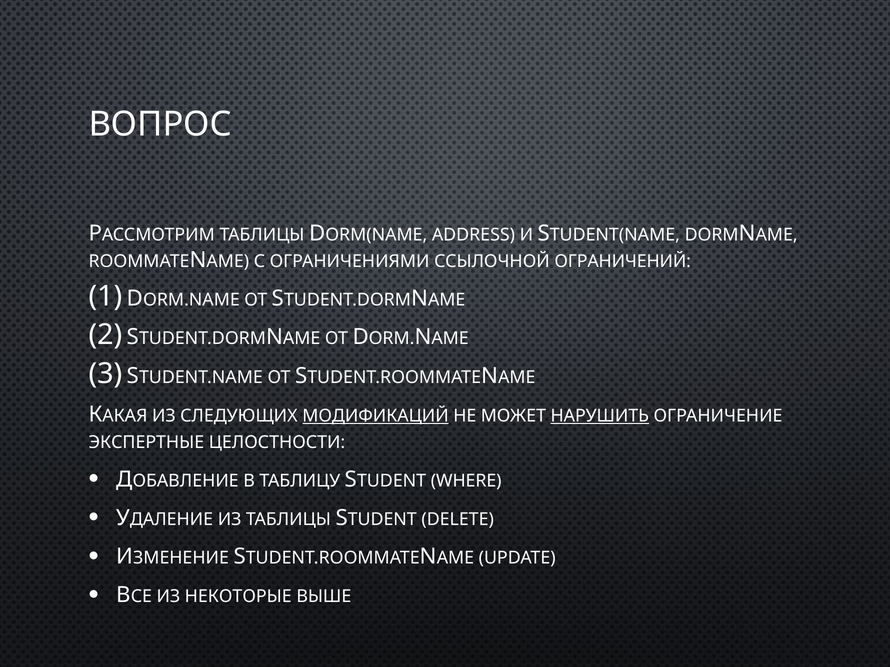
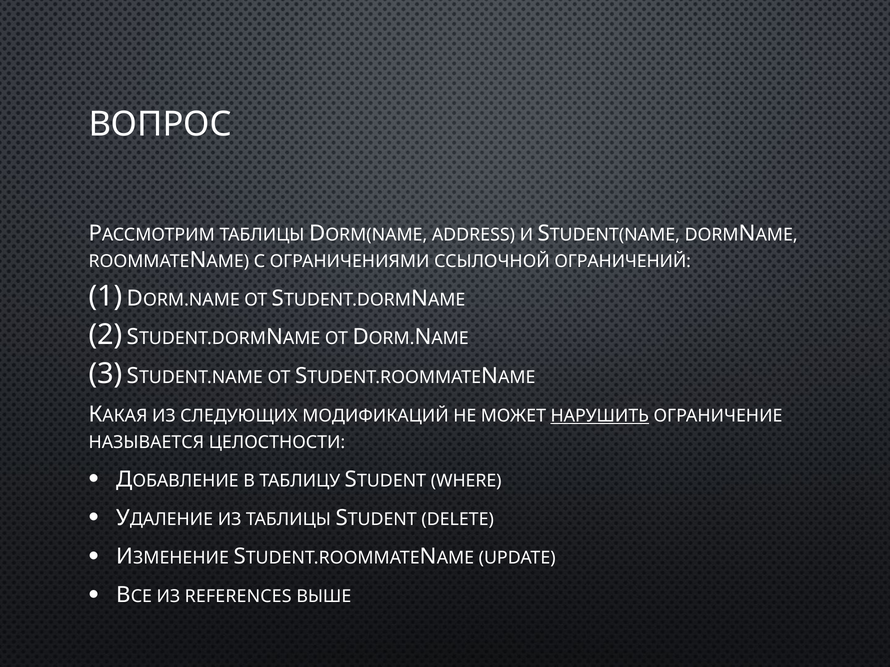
МОДИФИКАЦИЙ underline: present -> none
ЭКСПЕРТНЫЕ: ЭКСПЕРТНЫЕ -> НАЗЫВАЕТСЯ
НЕКОТОРЫЕ: НЕКОТОРЫЕ -> REFERENCES
